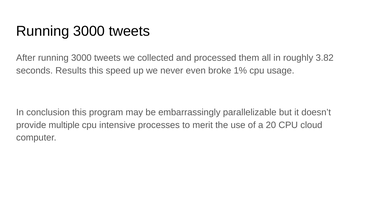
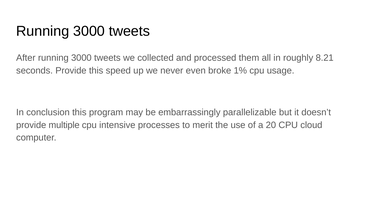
3.82: 3.82 -> 8.21
seconds Results: Results -> Provide
